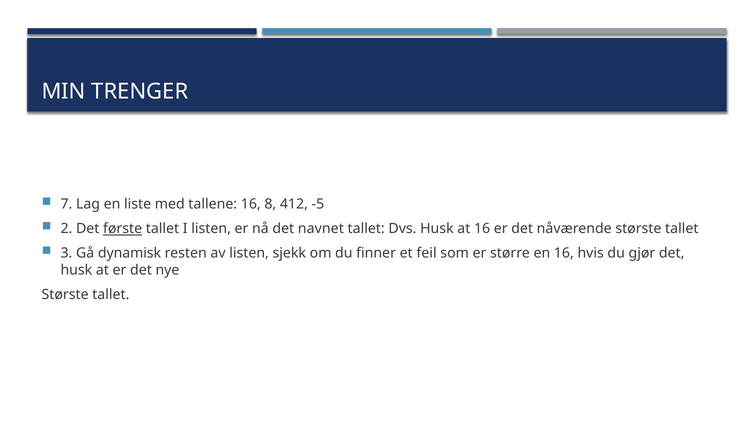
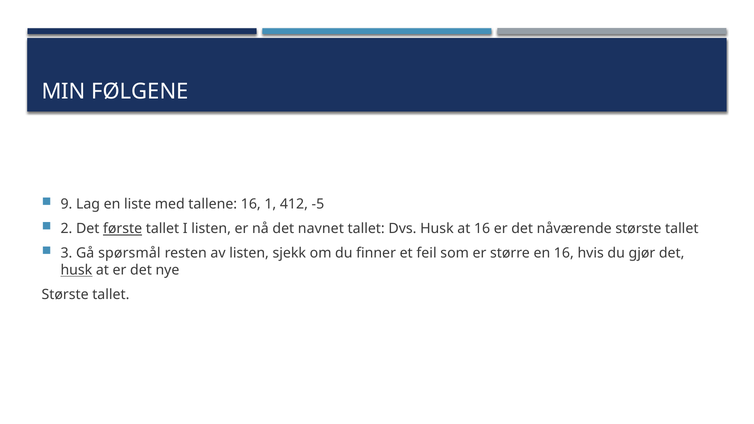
TRENGER: TRENGER -> FØLGENE
7: 7 -> 9
8: 8 -> 1
dynamisk: dynamisk -> spørsmål
husk at (76, 270) underline: none -> present
